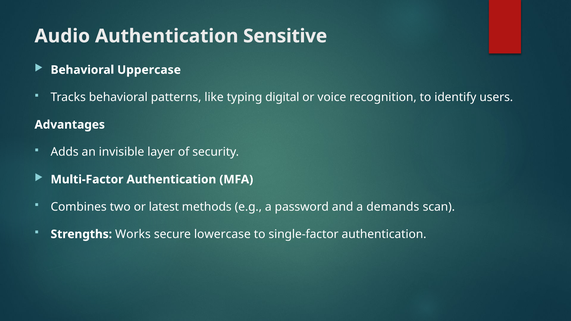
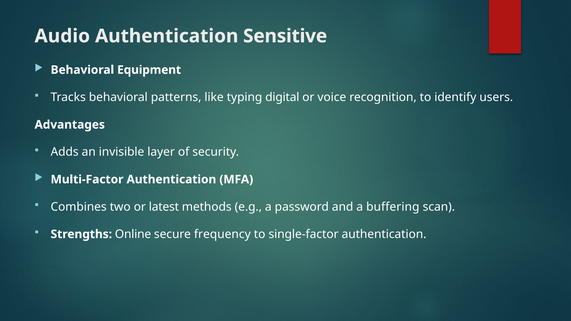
Uppercase: Uppercase -> Equipment
demands: demands -> buffering
Works: Works -> Online
lowercase: lowercase -> frequency
